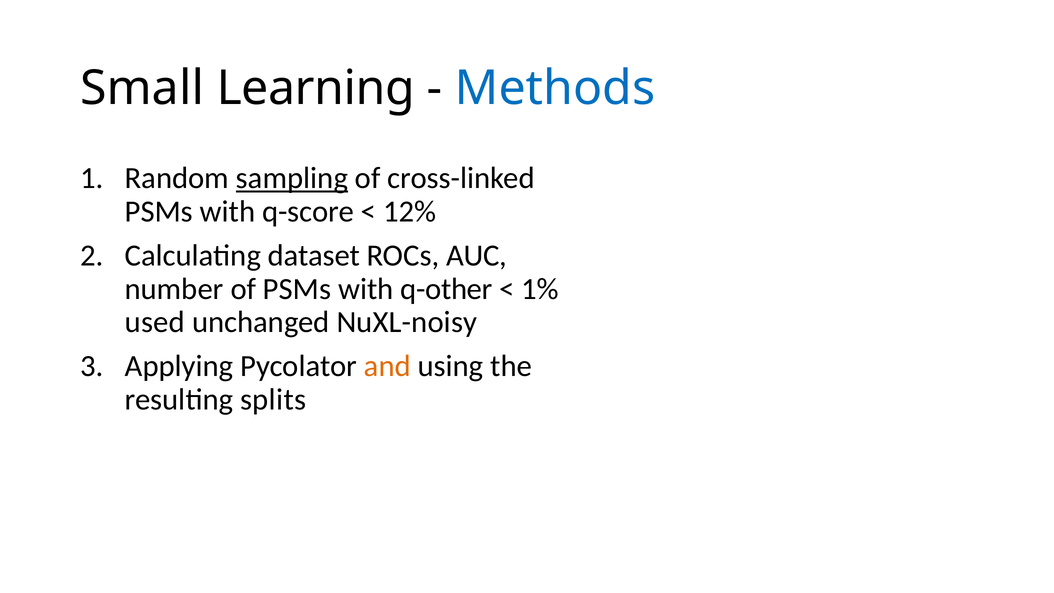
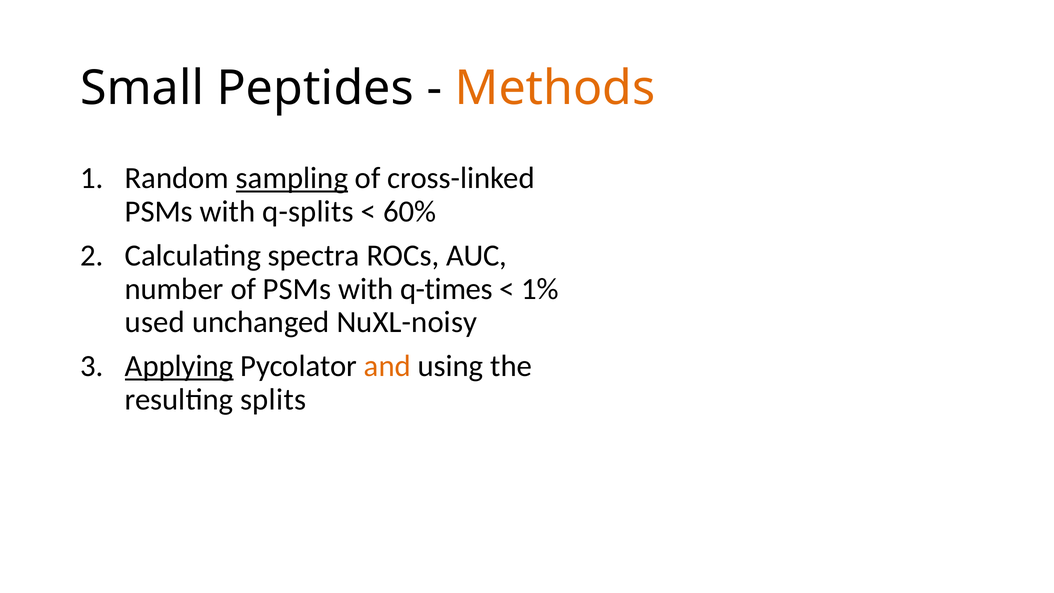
Learning: Learning -> Peptides
Methods colour: blue -> orange
q-score: q-score -> q-splits
12%: 12% -> 60%
dataset: dataset -> spectra
q-other: q-other -> q-times
Applying underline: none -> present
